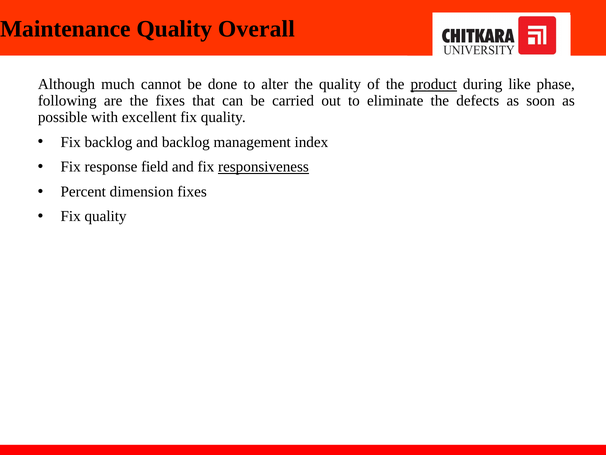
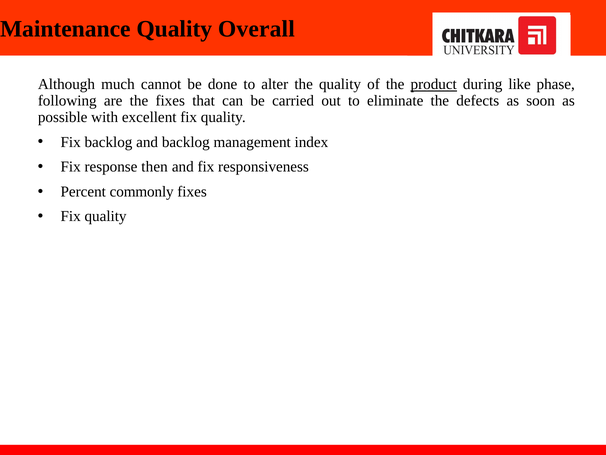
field: field -> then
responsiveness underline: present -> none
dimension: dimension -> commonly
